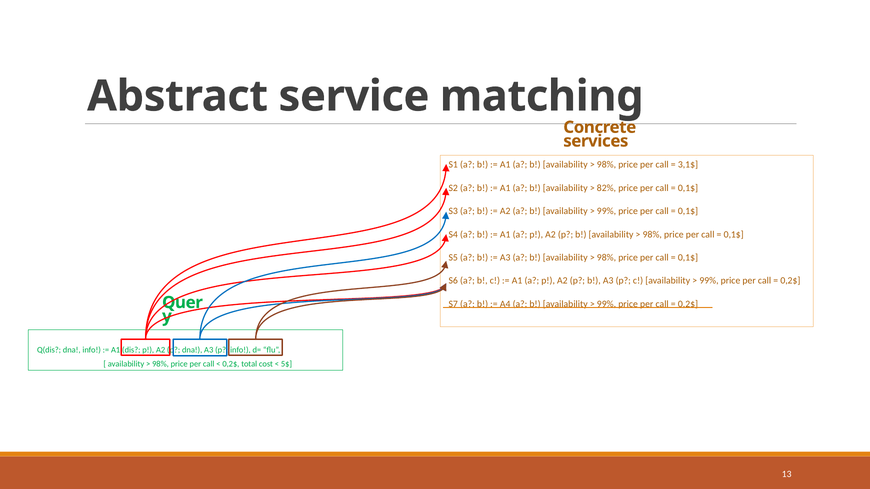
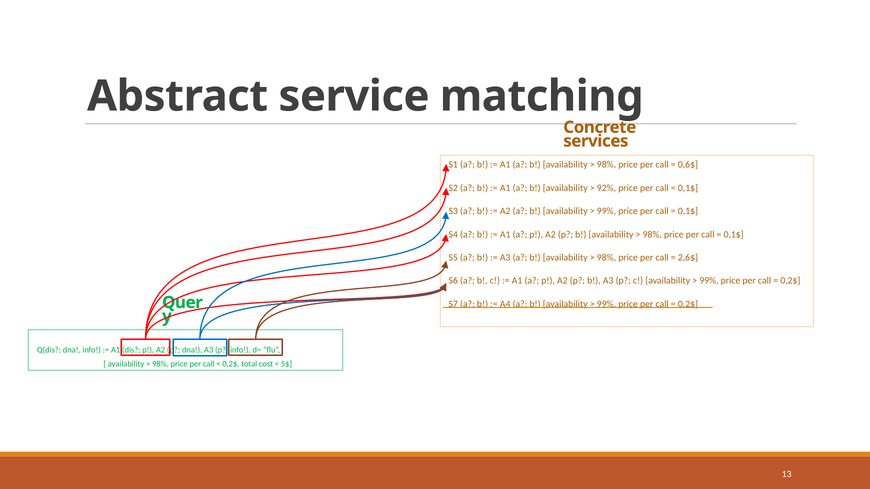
3,1$: 3,1$ -> 0,6$
82%: 82% -> 92%
0,1$ at (688, 258): 0,1$ -> 2,6$
